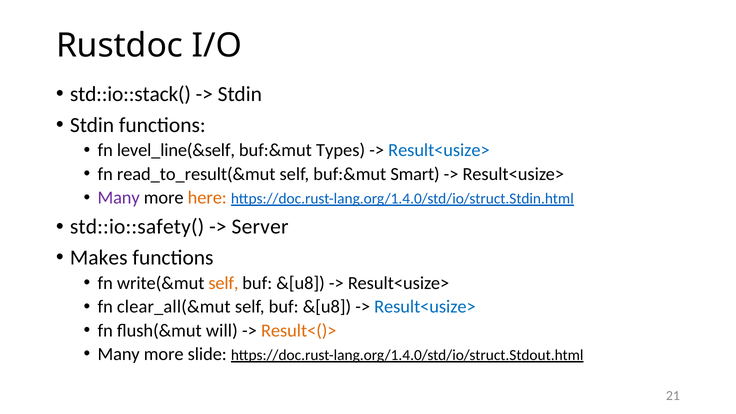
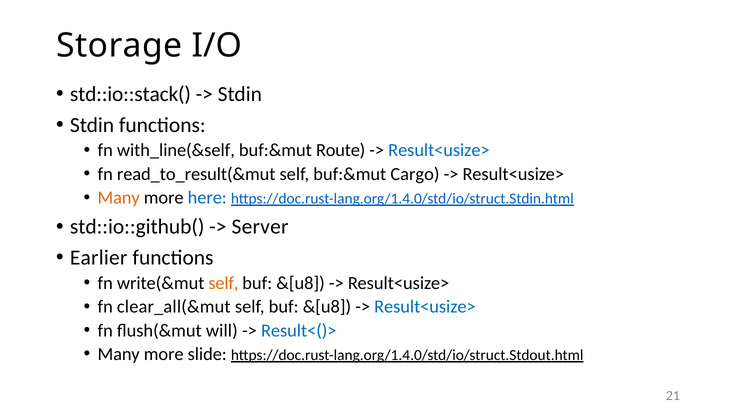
Rustdoc: Rustdoc -> Storage
level_line(&self: level_line(&self -> with_line(&self
Types: Types -> Route
Smart: Smart -> Cargo
Many at (119, 198) colour: purple -> orange
here colour: orange -> blue
std::io::safety(: std::io::safety( -> std::io::github(
Makes: Makes -> Earlier
Result<()> colour: orange -> blue
